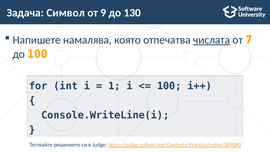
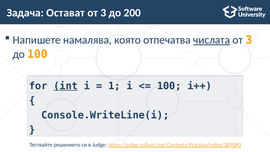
Символ: Символ -> Остават
9 at (103, 13): 9 -> 3
130: 130 -> 200
7 at (249, 40): 7 -> 3
int underline: none -> present
